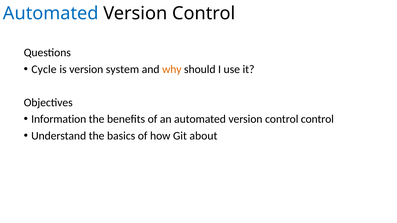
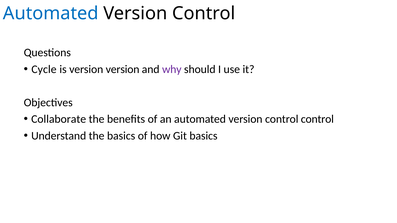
version system: system -> version
why colour: orange -> purple
Information: Information -> Collaborate
Git about: about -> basics
